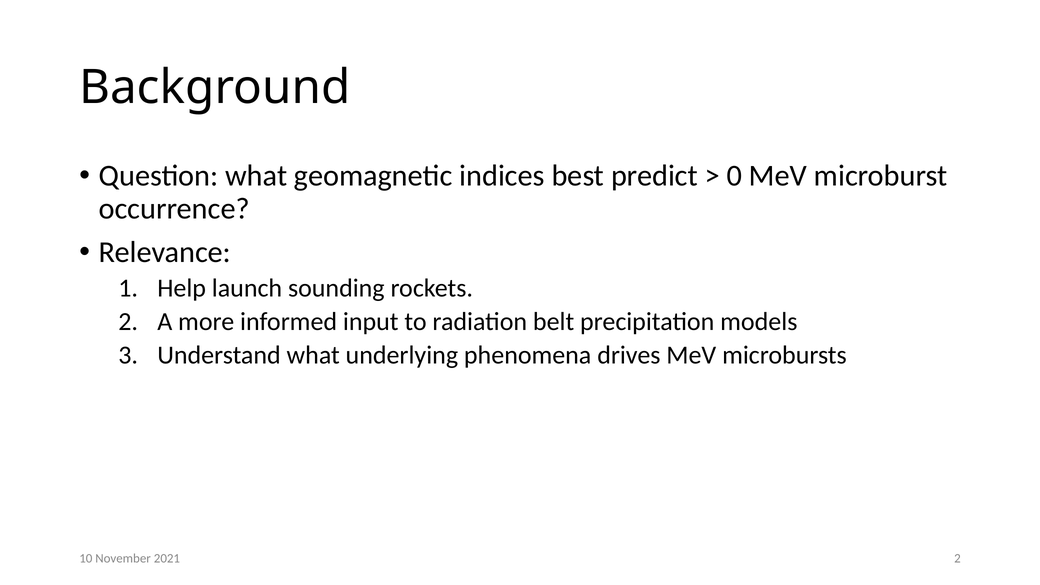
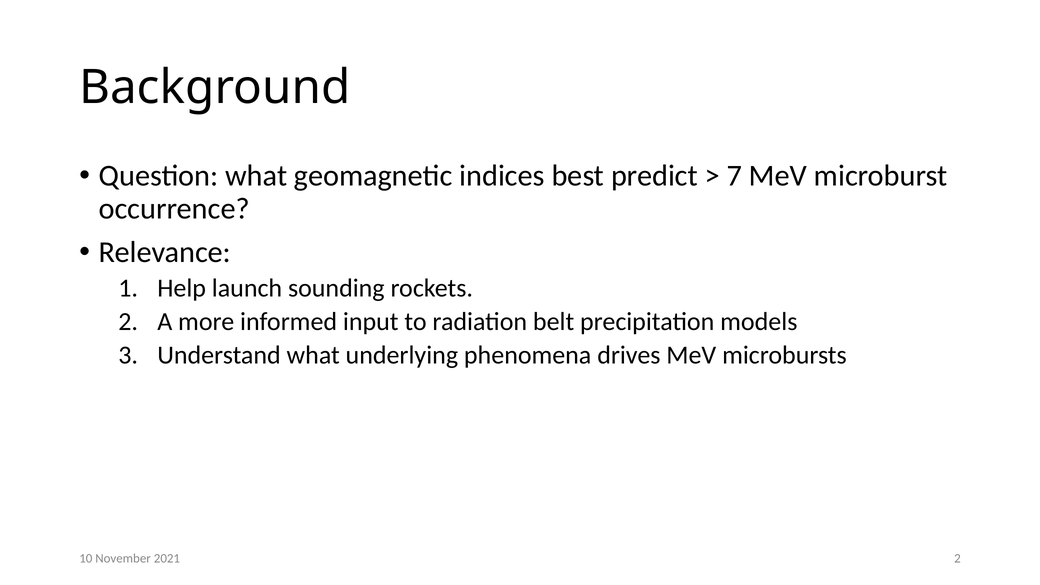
0: 0 -> 7
